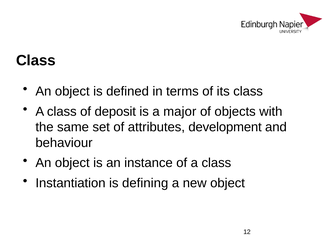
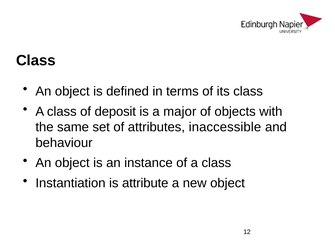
development: development -> inaccessible
defining: defining -> attribute
